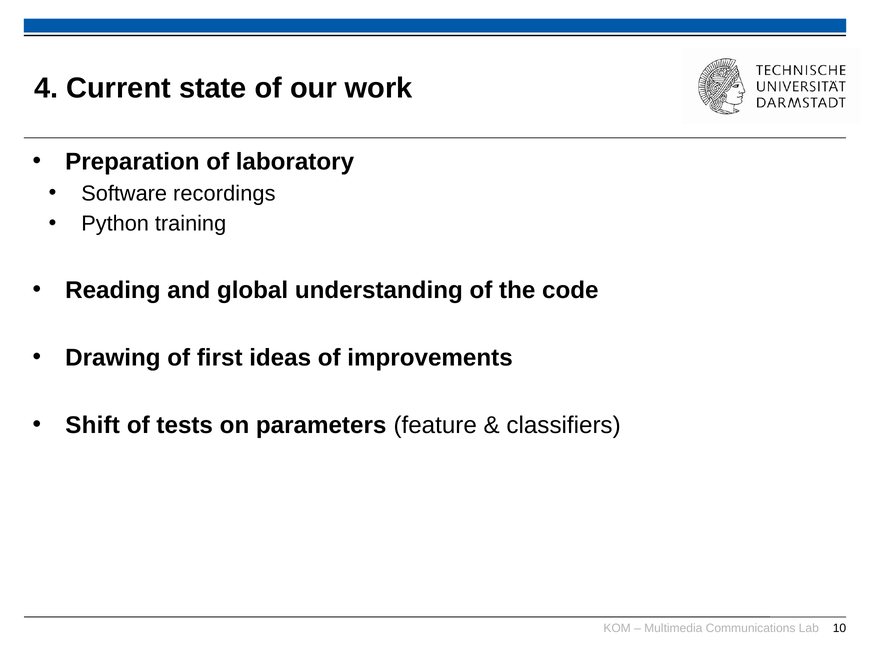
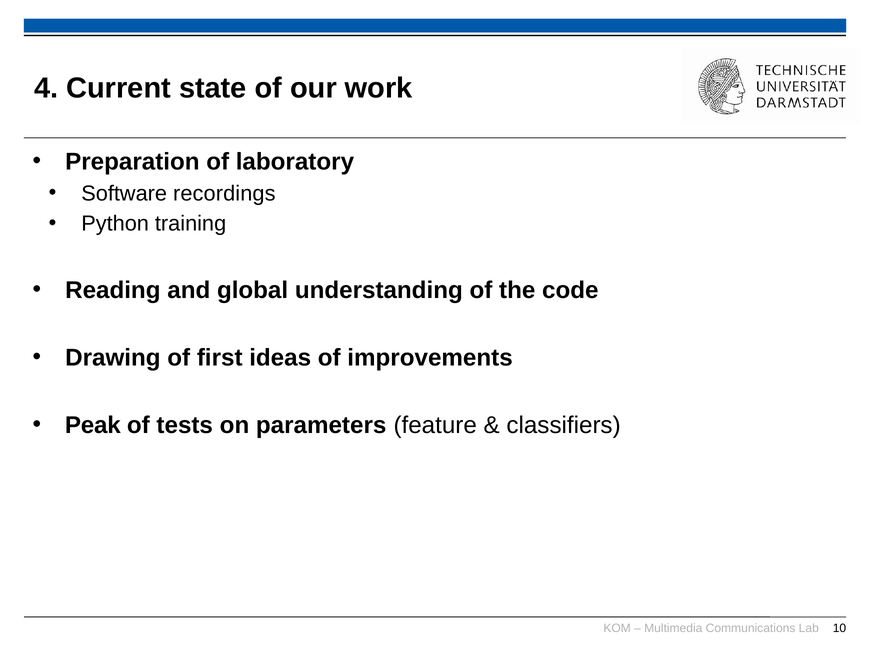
Shift: Shift -> Peak
